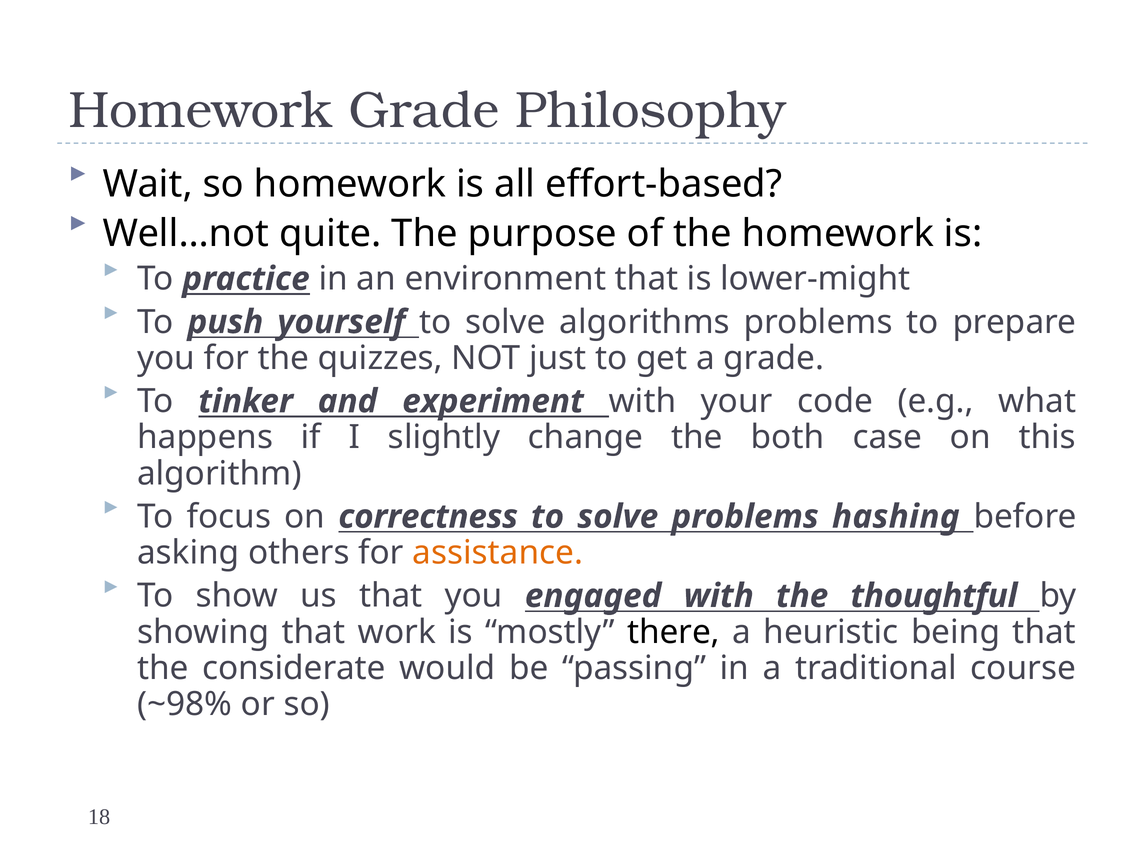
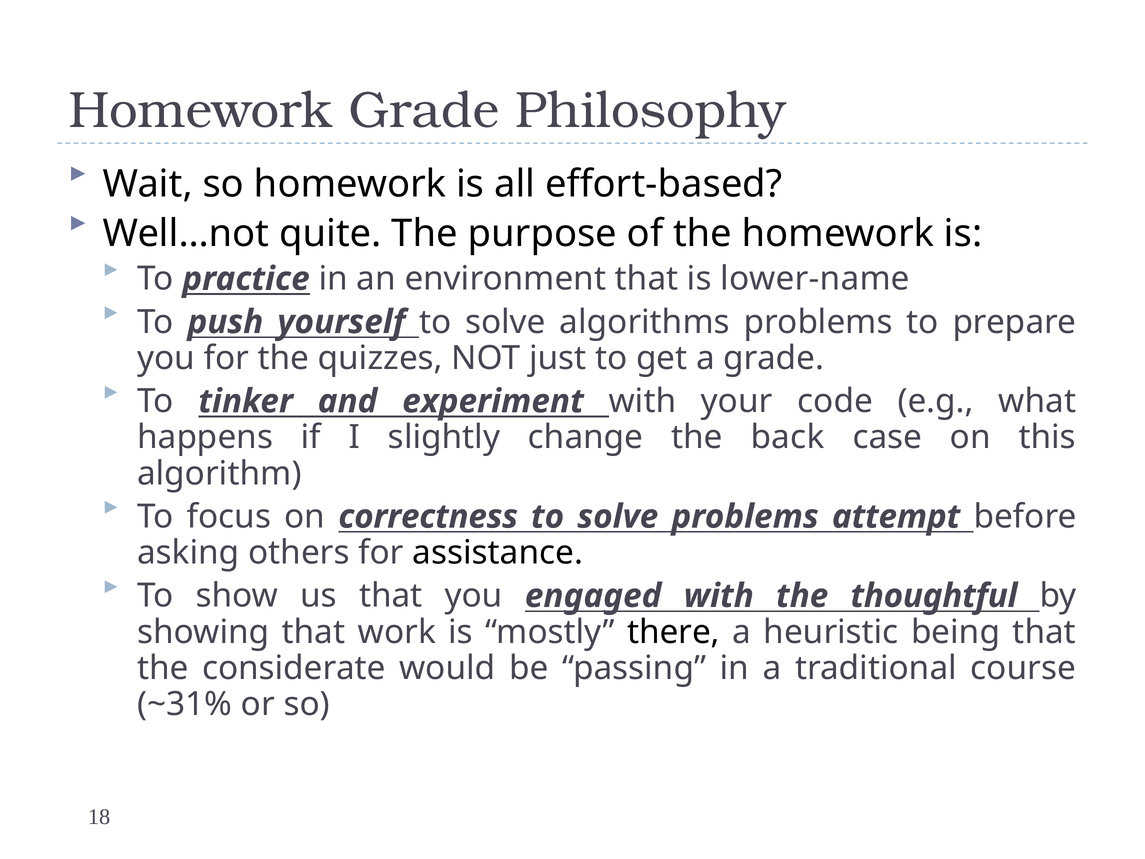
lower-might: lower-might -> lower-name
both: both -> back
hashing: hashing -> attempt
assistance colour: orange -> black
~98%: ~98% -> ~31%
